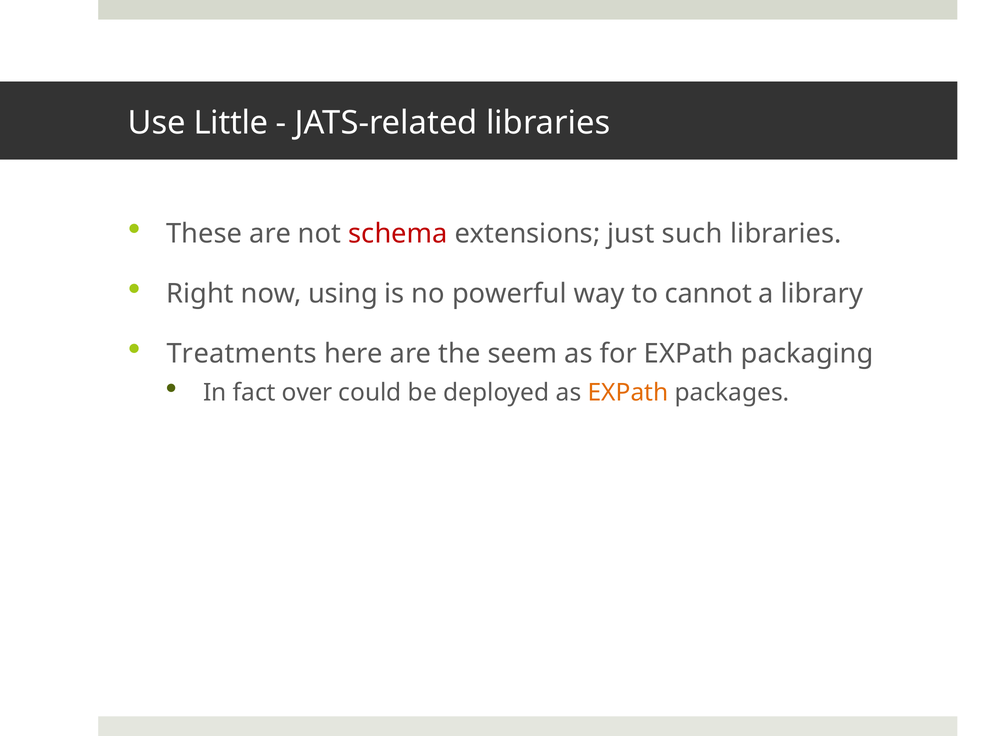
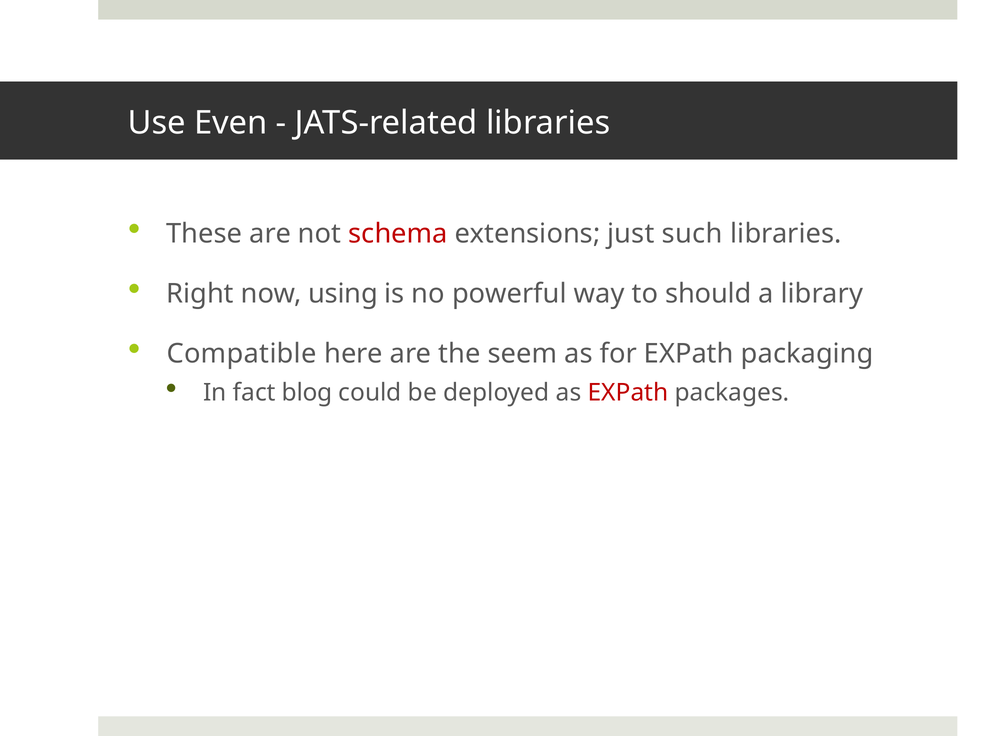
Little: Little -> Even
cannot: cannot -> should
Treatments: Treatments -> Compatible
over: over -> blog
EXPath at (628, 393) colour: orange -> red
